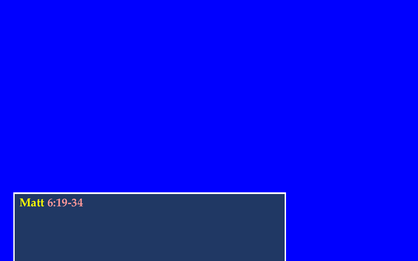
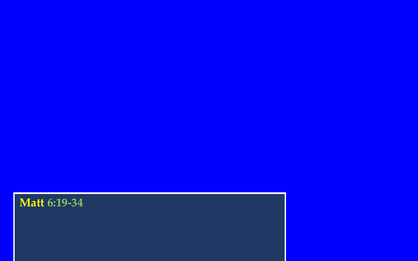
6:19-34 colour: pink -> light green
